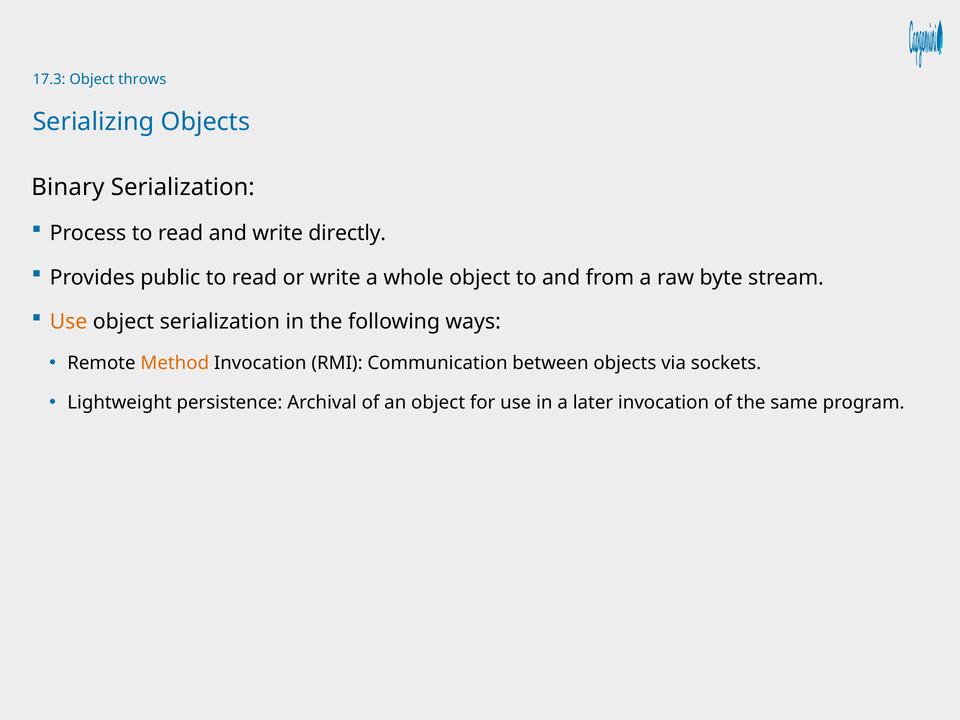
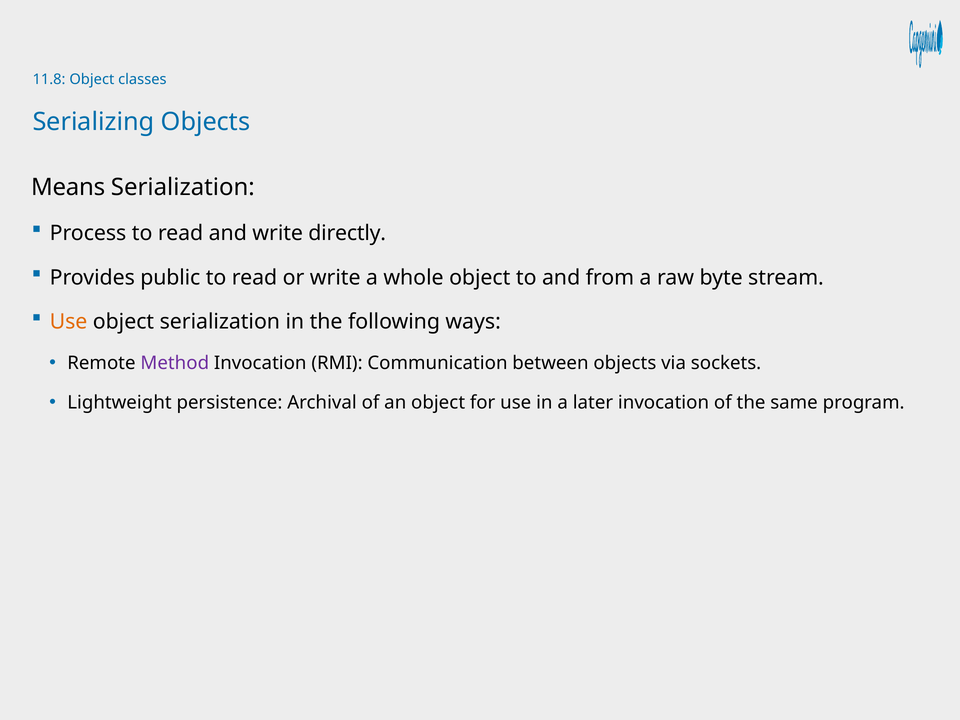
17.3: 17.3 -> 11.8
throws: throws -> classes
Binary: Binary -> Means
Method colour: orange -> purple
